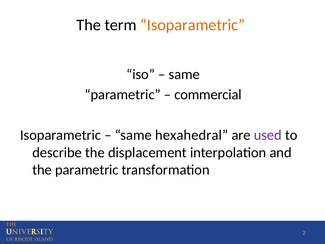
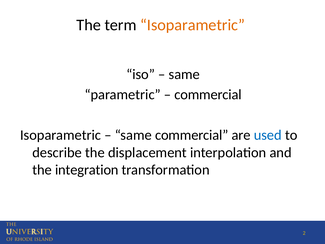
same hexahedral: hexahedral -> commercial
used colour: purple -> blue
the parametric: parametric -> integration
